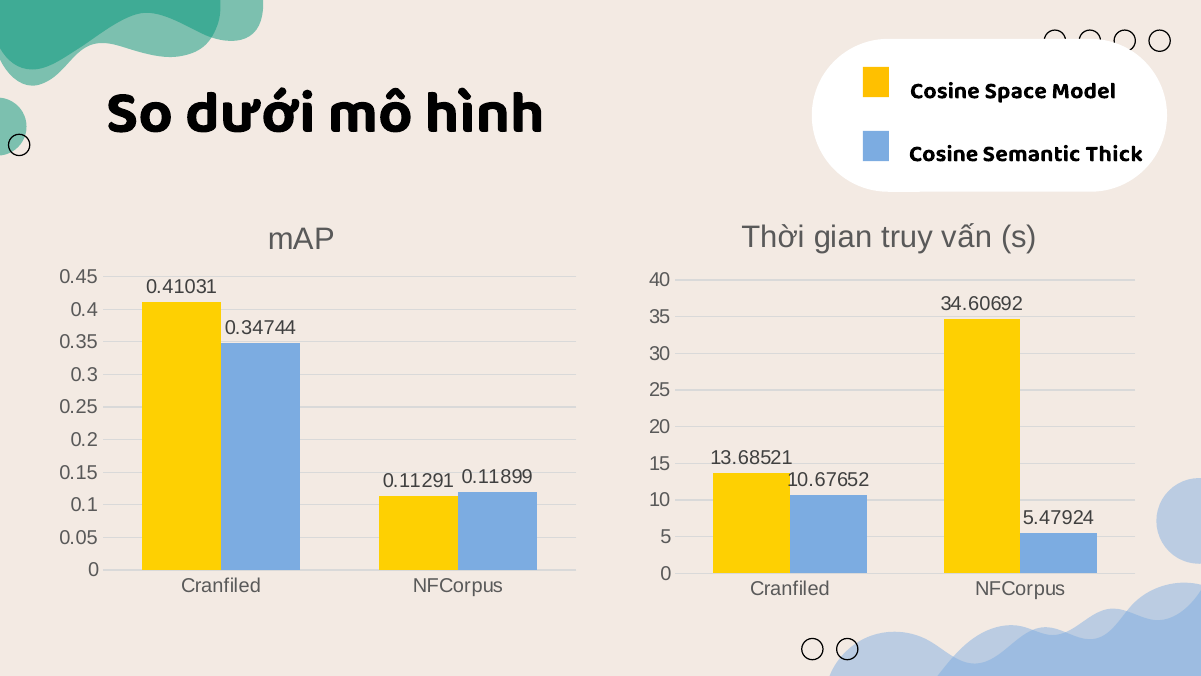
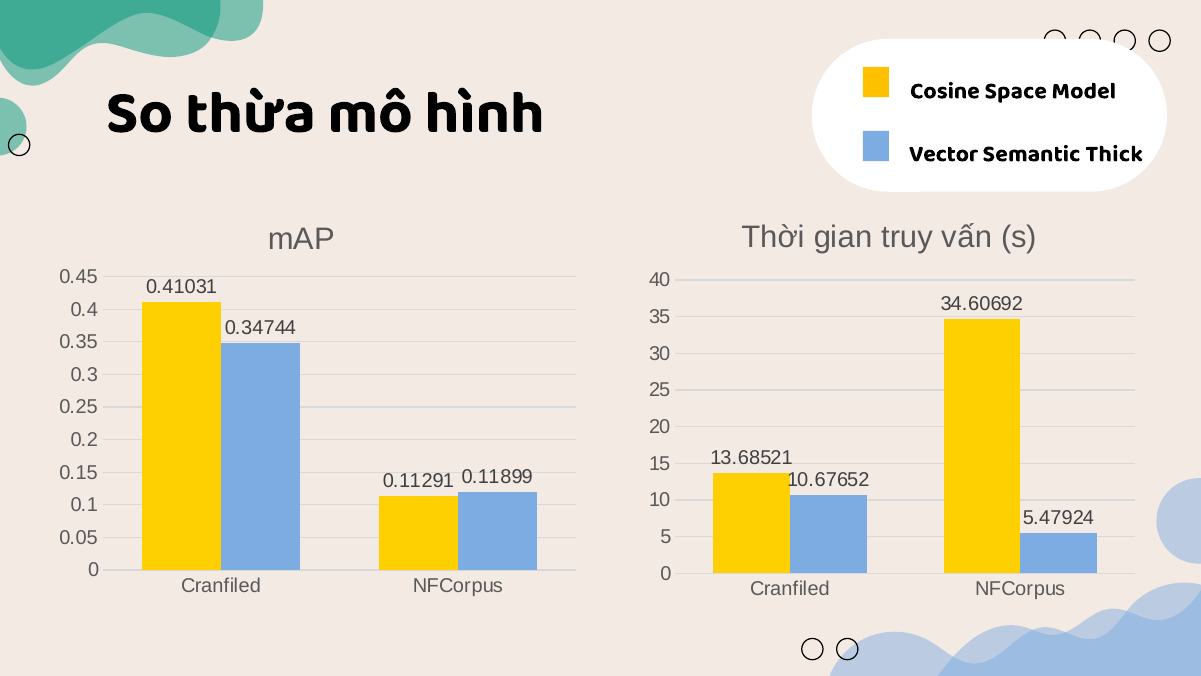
dưới: dưới -> thừa
Cosine at (944, 153): Cosine -> Vector
